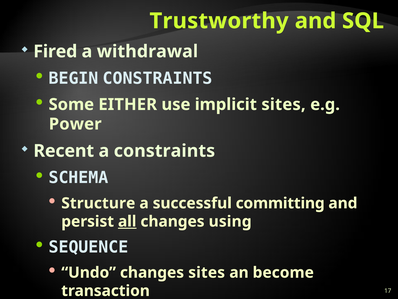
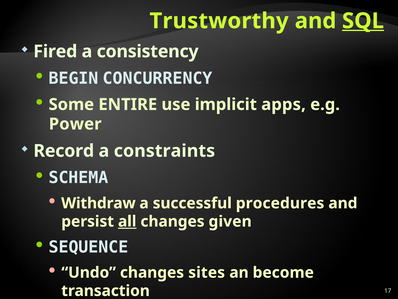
SQL underline: none -> present
withdrawal: withdrawal -> consistency
BEGIN CONSTRAINTS: CONSTRAINTS -> CONCURRENCY
EITHER: EITHER -> ENTIRE
implicit sites: sites -> apps
Recent: Recent -> Record
Structure: Structure -> Withdraw
committing: committing -> procedures
using: using -> given
